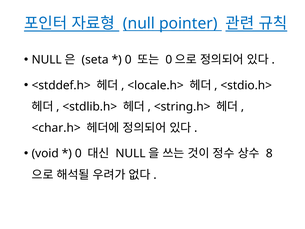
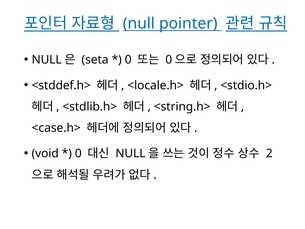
<char.h>: <char.h> -> <case.h>
8: 8 -> 2
